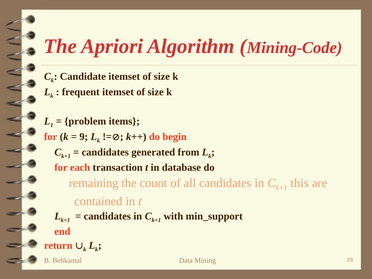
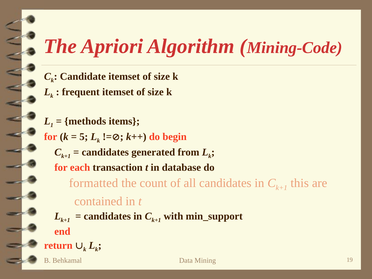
problem: problem -> methods
9: 9 -> 5
remaining: remaining -> formatted
